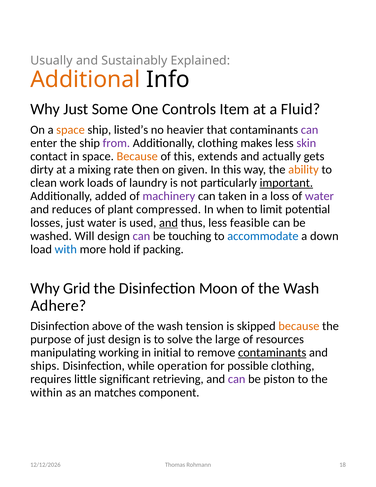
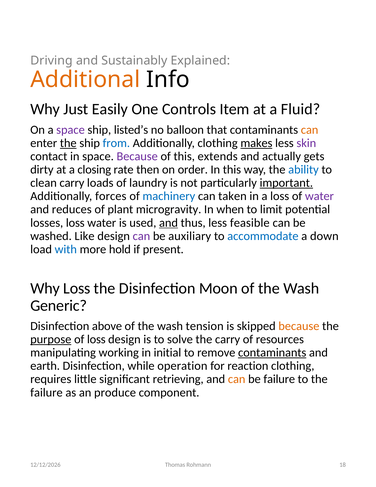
Usually: Usually -> Driving
Some: Some -> Easily
space at (70, 130) colour: orange -> purple
heavier: heavier -> balloon
can at (310, 130) colour: purple -> orange
the at (68, 143) underline: none -> present
from colour: purple -> blue
makes underline: none -> present
Because at (137, 156) colour: orange -> purple
mixing: mixing -> closing
given: given -> order
ability colour: orange -> blue
clean work: work -> carry
added: added -> forces
machinery colour: purple -> blue
compressed: compressed -> microgravity
losses just: just -> loss
Will: Will -> Like
touching: touching -> auxiliary
packing: packing -> present
Why Grid: Grid -> Loss
Adhere: Adhere -> Generic
purpose underline: none -> present
of just: just -> loss
the large: large -> carry
ships: ships -> earth
possible: possible -> reaction
can at (237, 379) colour: purple -> orange
be piston: piston -> failure
within at (46, 392): within -> failure
matches: matches -> produce
